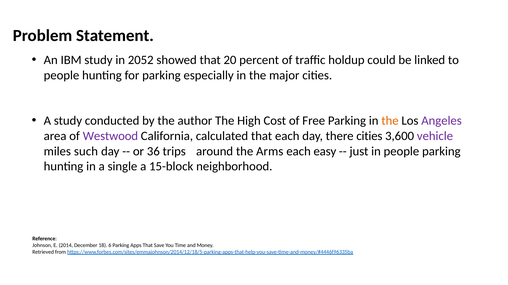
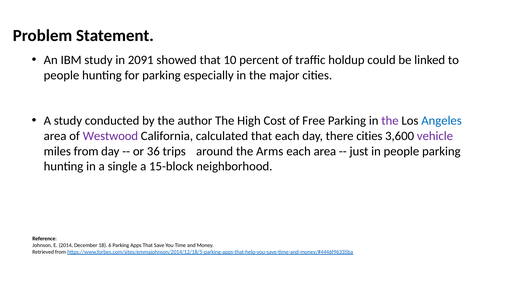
2052: 2052 -> 2091
20: 20 -> 10
the at (390, 121) colour: orange -> purple
Angeles colour: purple -> blue
miles such: such -> from
each easy: easy -> area
